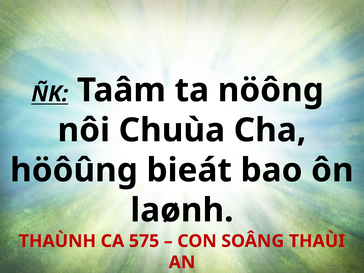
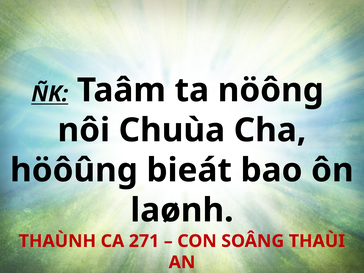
575: 575 -> 271
